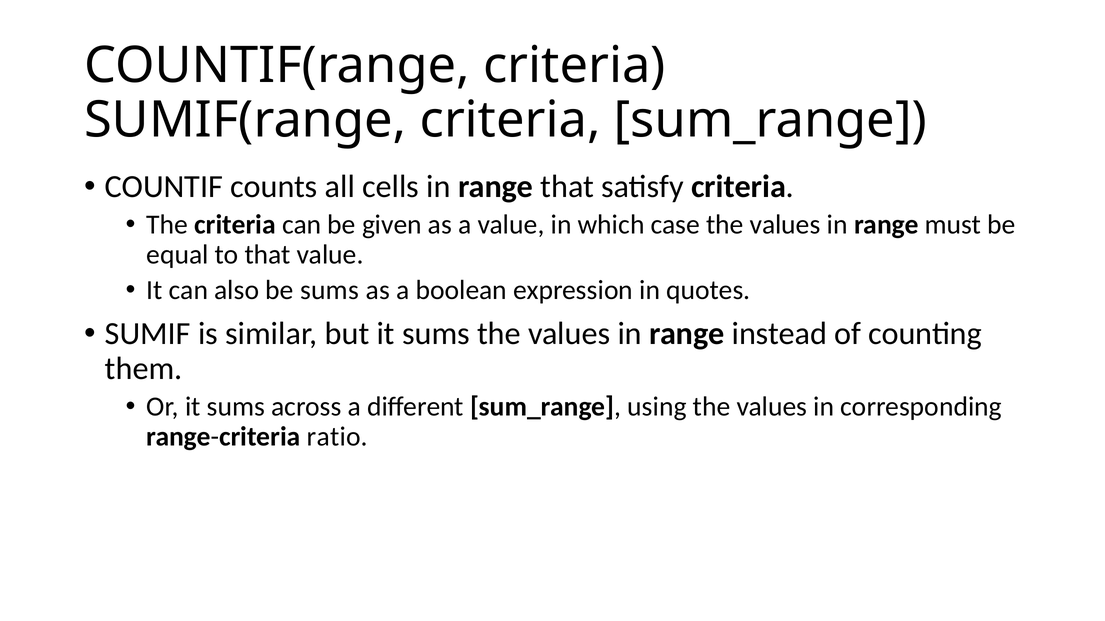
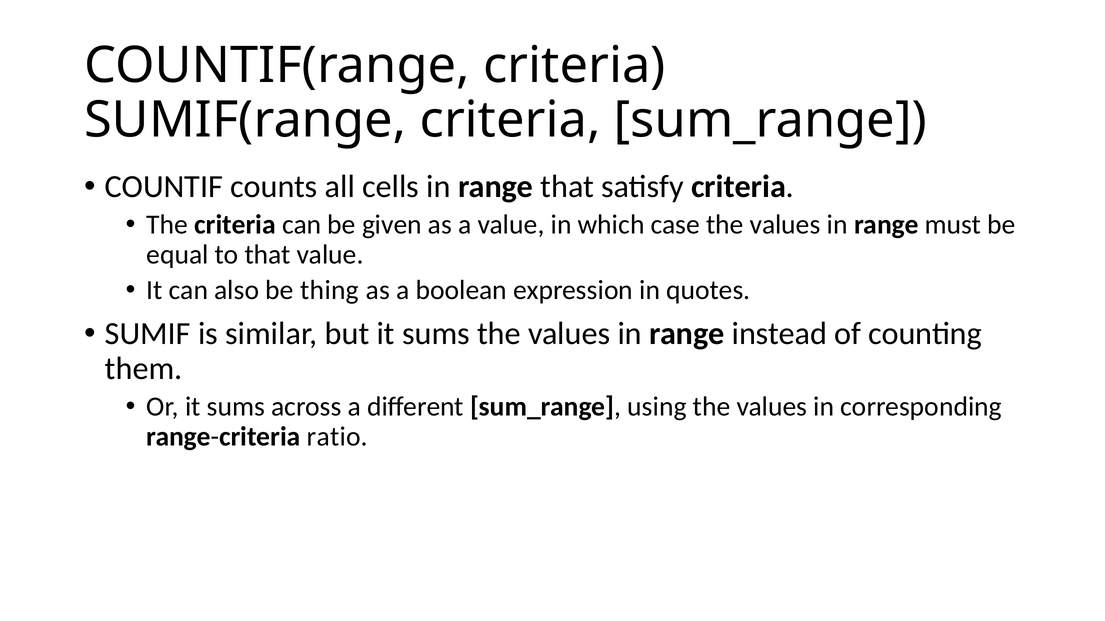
be sums: sums -> thing
